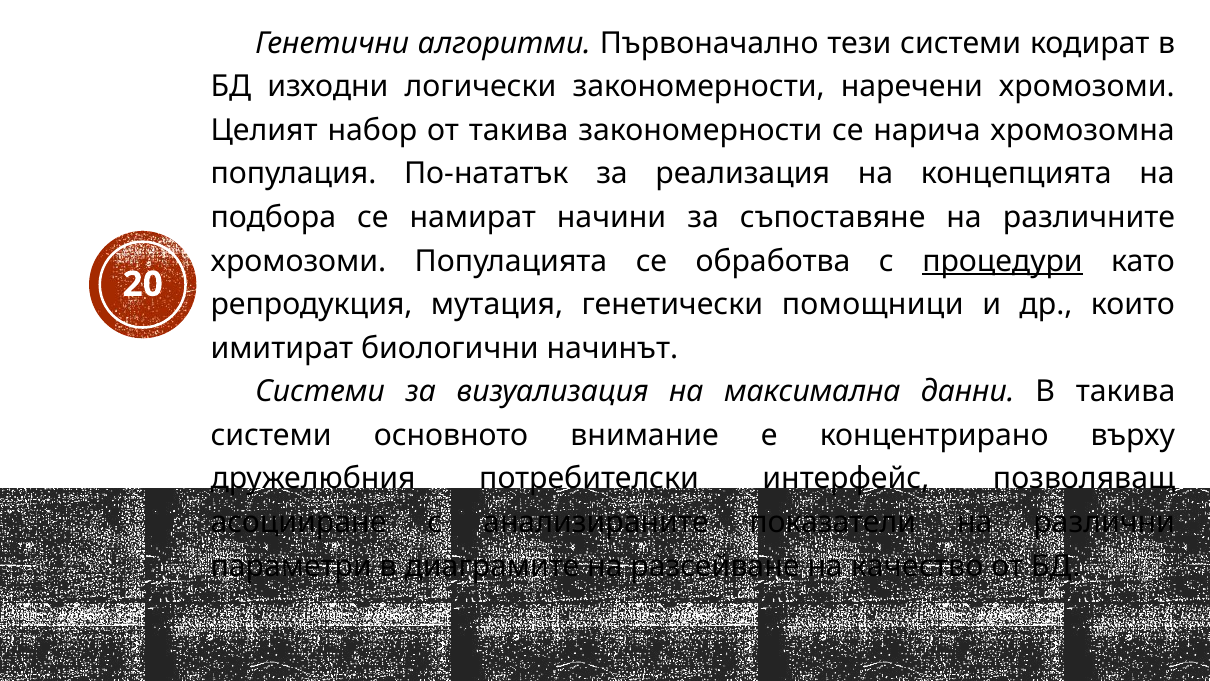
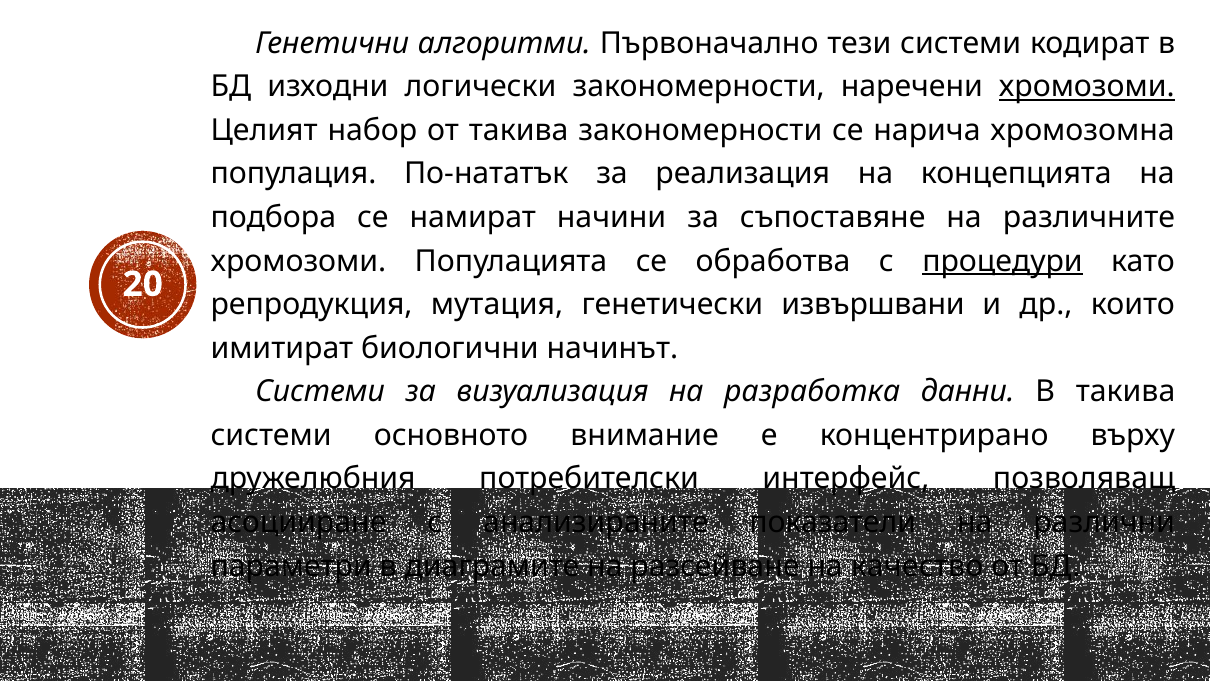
хромозоми at (1087, 87) underline: none -> present
помощници: помощници -> извършвани
максимална: максимална -> разработка
